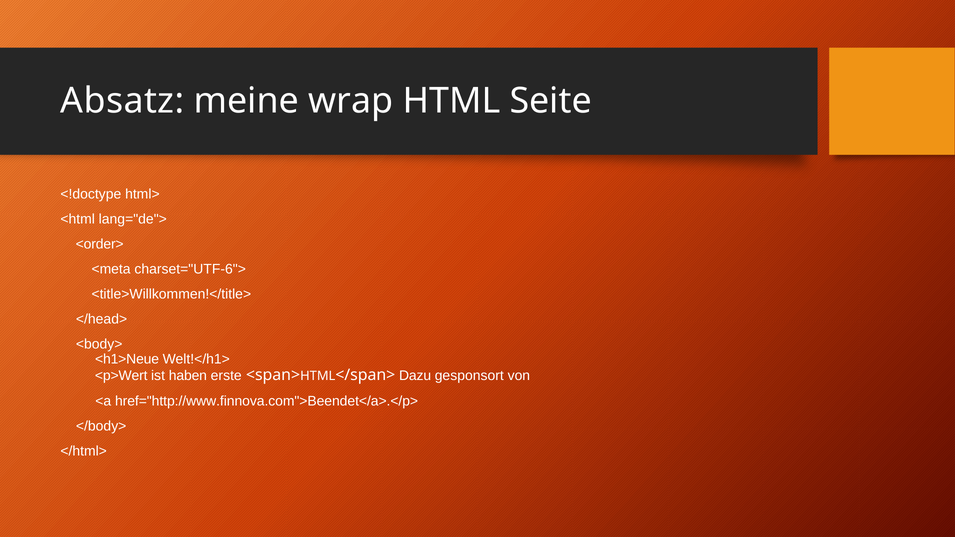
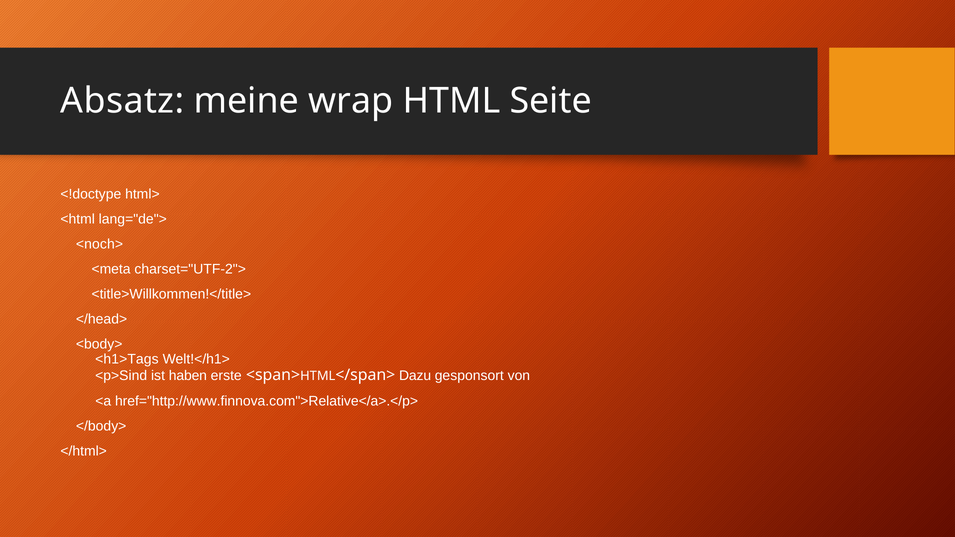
<order>: <order> -> <noch>
charset="UTF-6">: charset="UTF-6"> -> charset="UTF-2">
<h1>Neue: <h1>Neue -> <h1>Tags
<p>Wert: <p>Wert -> <p>Sind
href="http://www.finnova.com">Beendet</a>.</p>: href="http://www.finnova.com">Beendet</a>.</p> -> href="http://www.finnova.com">Relative</a>.</p>
